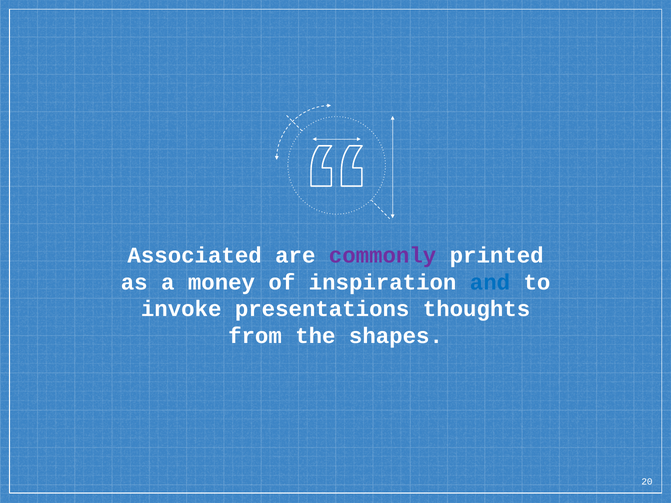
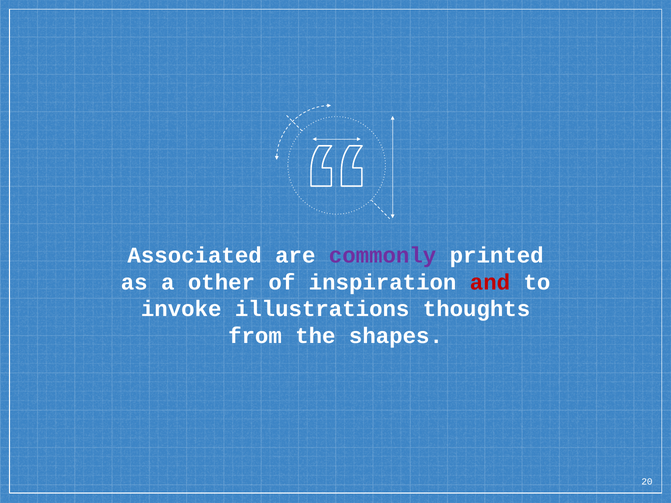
money: money -> other
and colour: blue -> red
presentations: presentations -> illustrations
